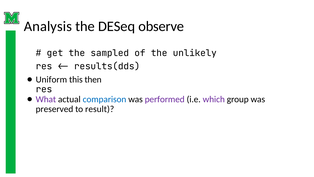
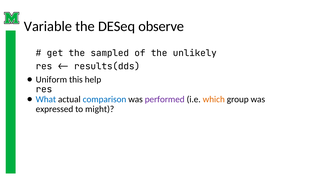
Analysis: Analysis -> Variable
then: then -> help
What colour: purple -> blue
which colour: purple -> orange
preserved: preserved -> expressed
result: result -> might
